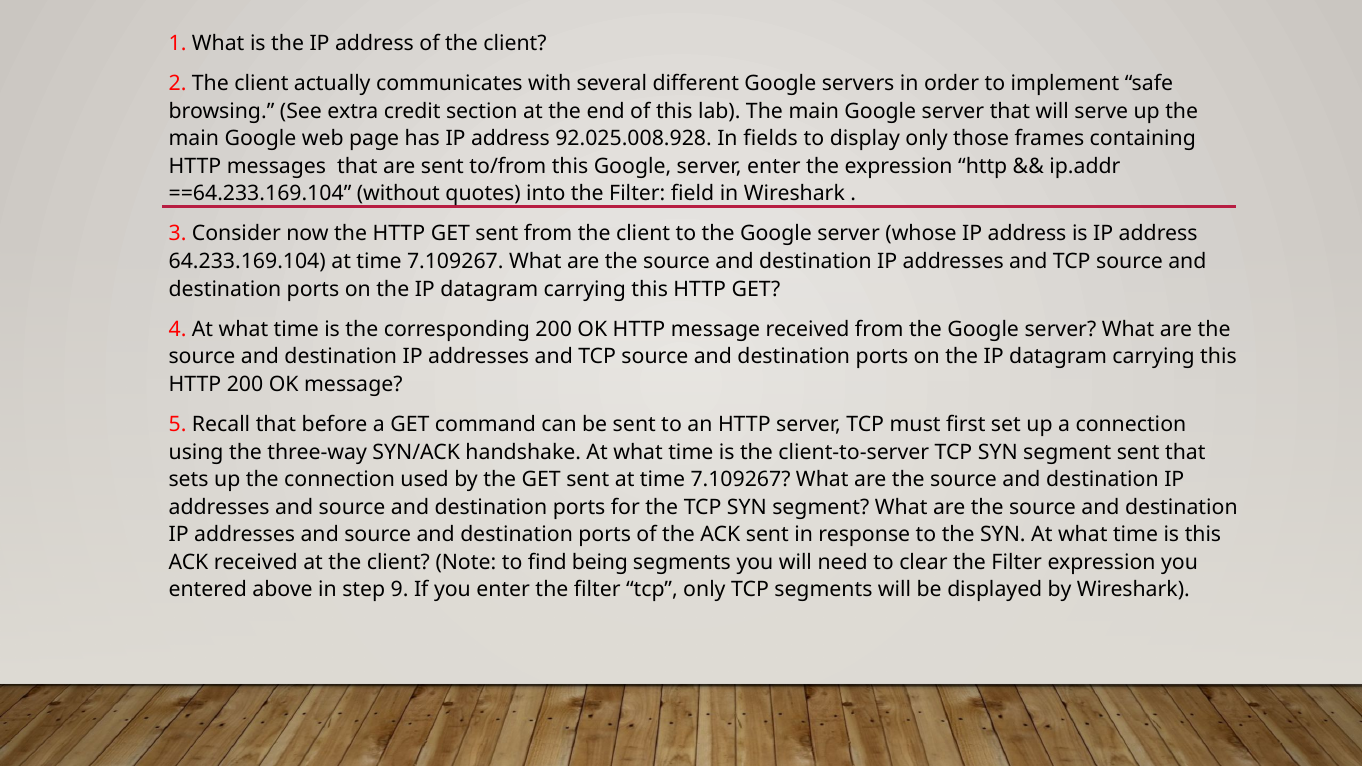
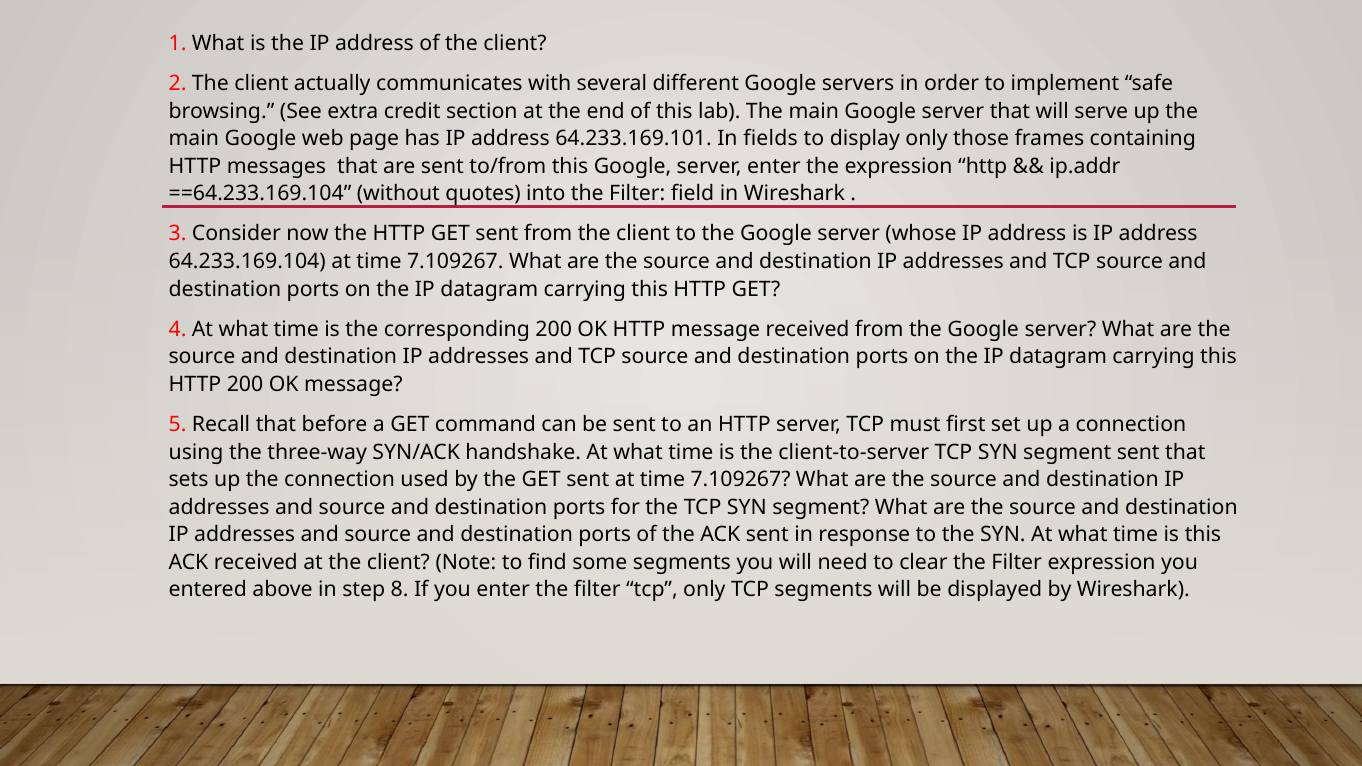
92.025.008.928: 92.025.008.928 -> 64.233.169.101
being: being -> some
9: 9 -> 8
